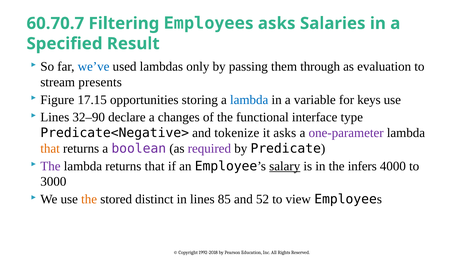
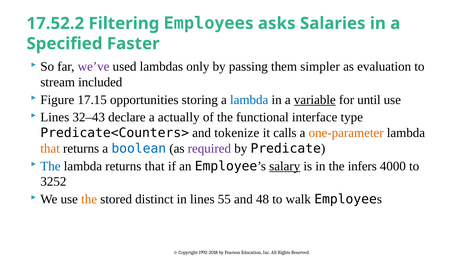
60.70.7: 60.70.7 -> 17.52.2
Result: Result -> Faster
we’ve colour: blue -> purple
through: through -> simpler
presents: presents -> included
variable underline: none -> present
keys: keys -> until
32–90: 32–90 -> 32–43
changes: changes -> actually
Predicate<Negative>: Predicate<Negative> -> Predicate<Counters>
it asks: asks -> calls
one-parameter colour: purple -> orange
boolean colour: purple -> blue
The at (50, 166) colour: purple -> blue
3000: 3000 -> 3252
85: 85 -> 55
52: 52 -> 48
view: view -> walk
